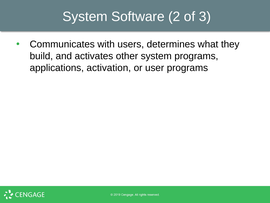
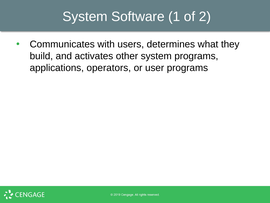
2: 2 -> 1
3: 3 -> 2
activation: activation -> operators
